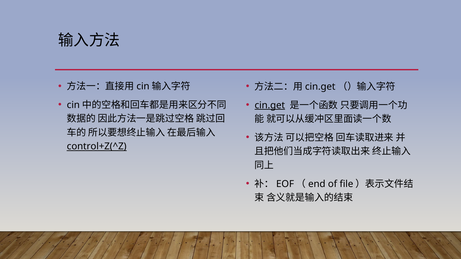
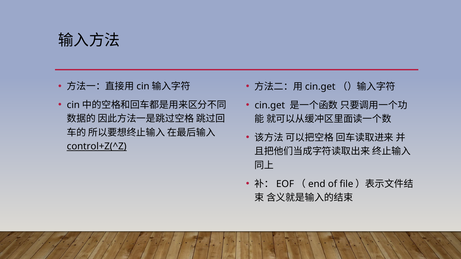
cin.get at (270, 105) underline: present -> none
